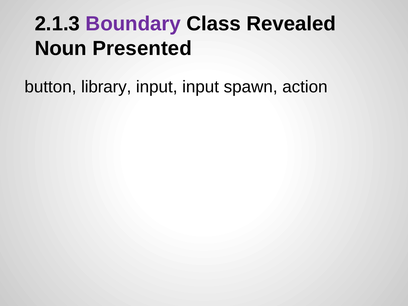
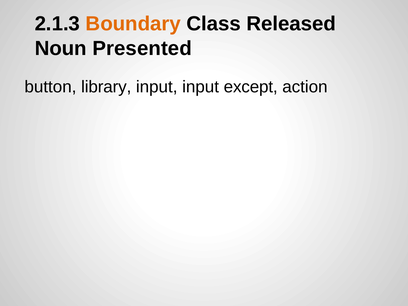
Boundary colour: purple -> orange
Revealed: Revealed -> Released
spawn: spawn -> except
